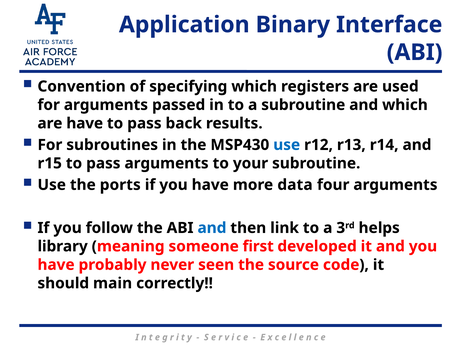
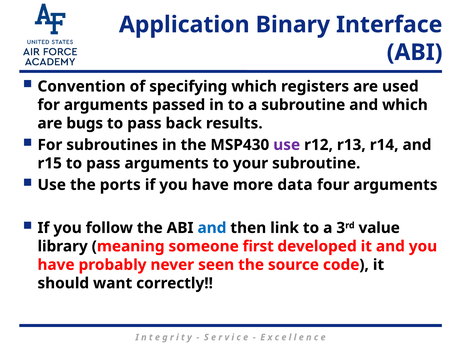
are have: have -> bugs
use at (287, 145) colour: blue -> purple
helps: helps -> value
main: main -> want
